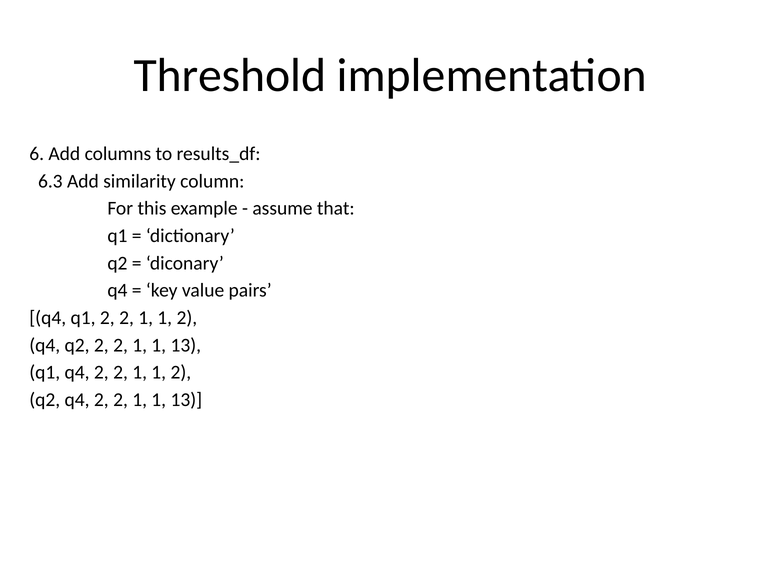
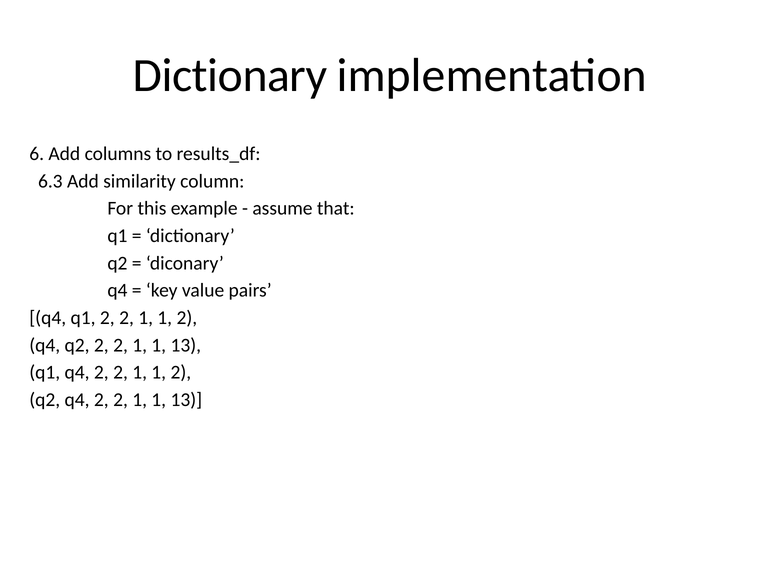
Threshold at (230, 76): Threshold -> Dictionary
